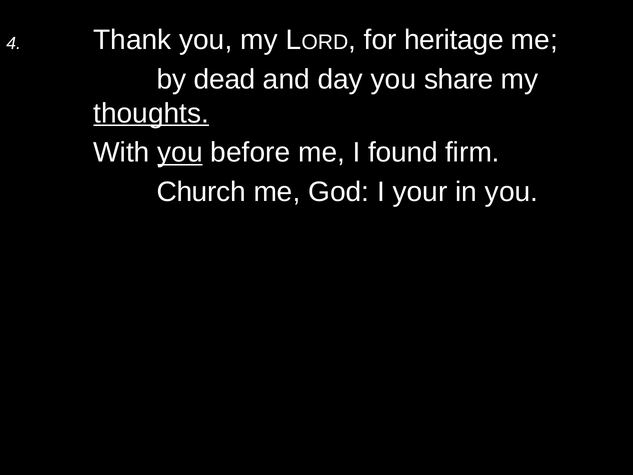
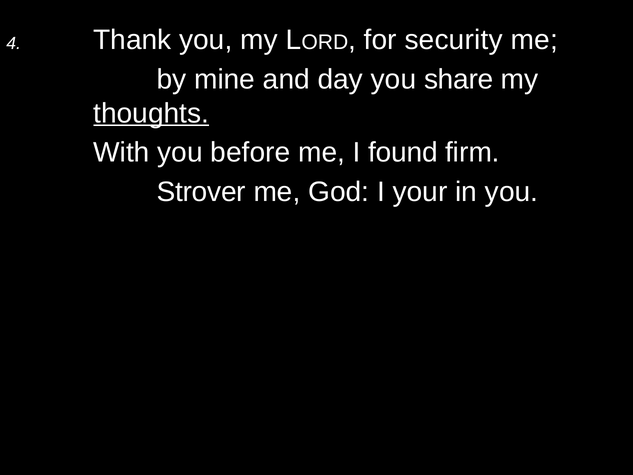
heritage: heritage -> security
dead: dead -> mine
you at (180, 153) underline: present -> none
Church: Church -> Strover
